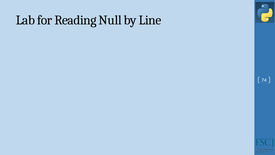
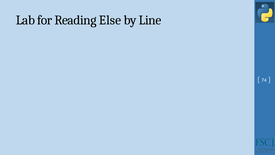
Null: Null -> Else
